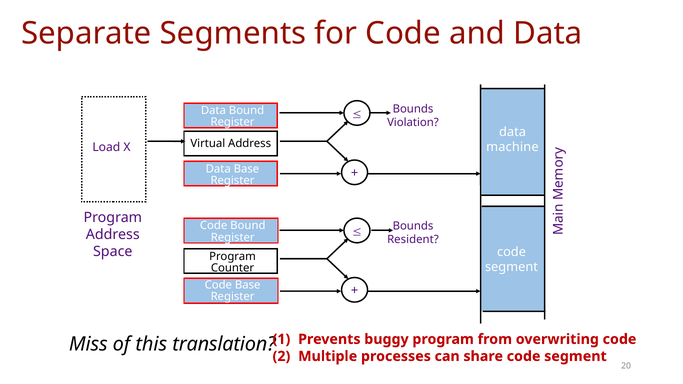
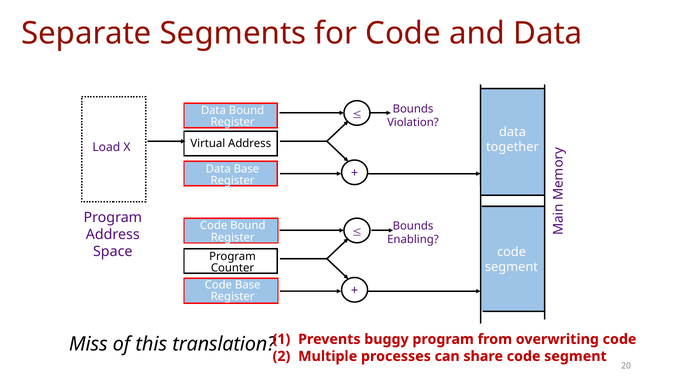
machine: machine -> together
Resident: Resident -> Enabling
